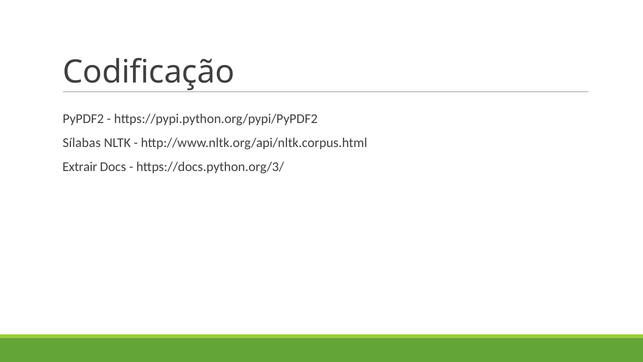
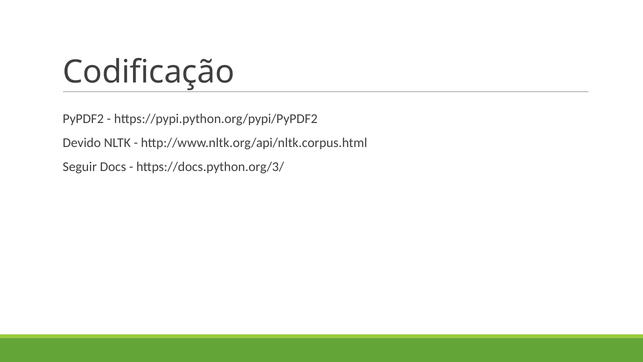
Sílabas: Sílabas -> Devido
Extrair: Extrair -> Seguir
